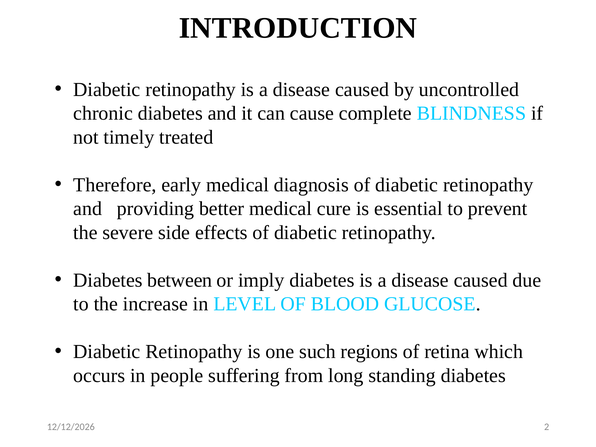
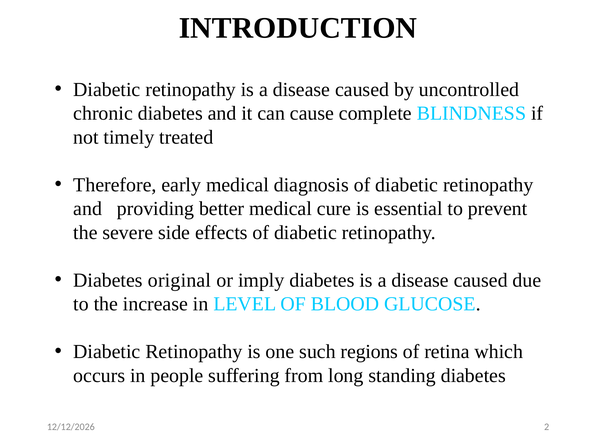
between: between -> original
